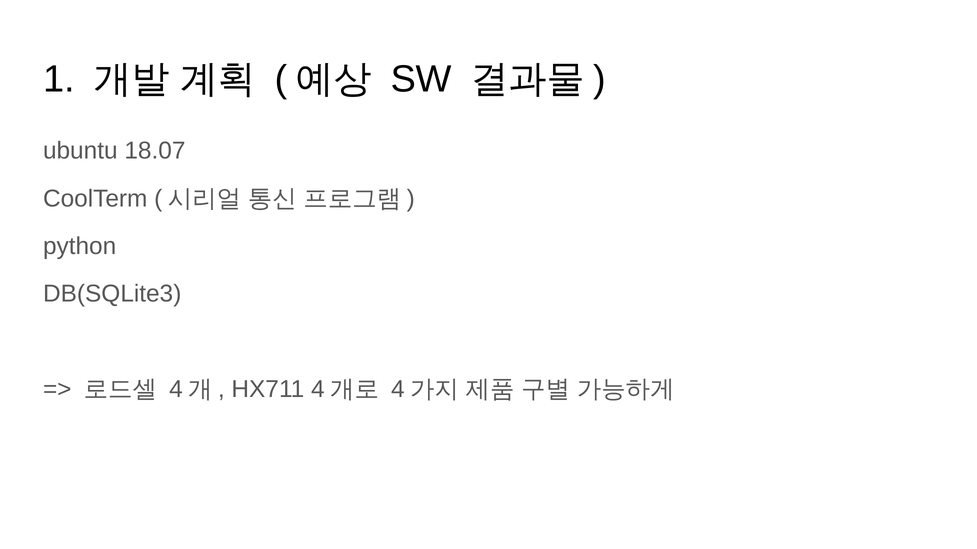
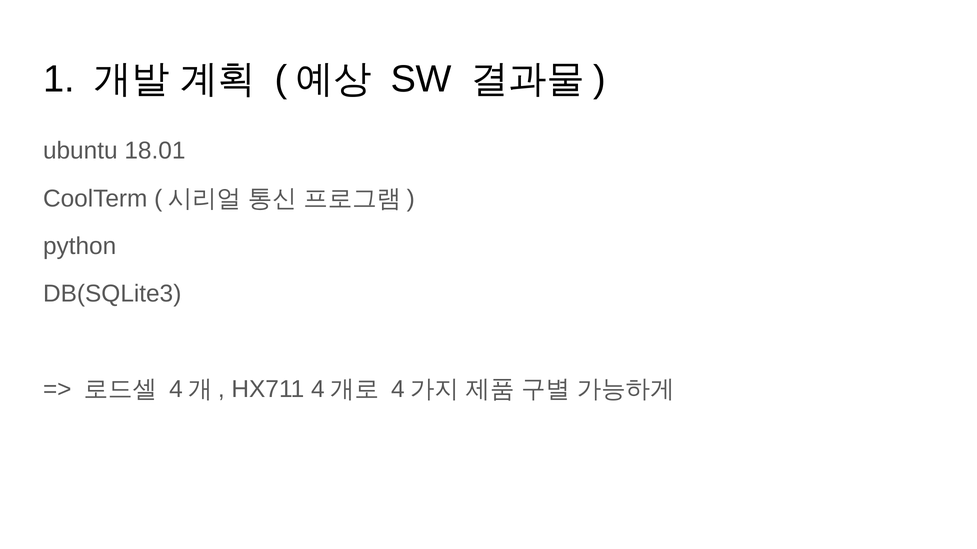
18.07: 18.07 -> 18.01
